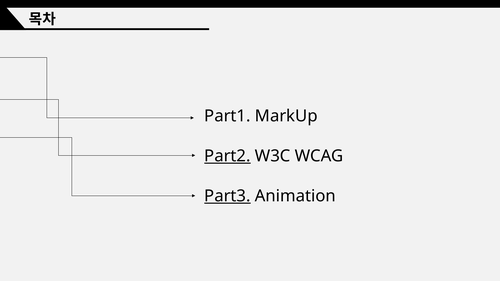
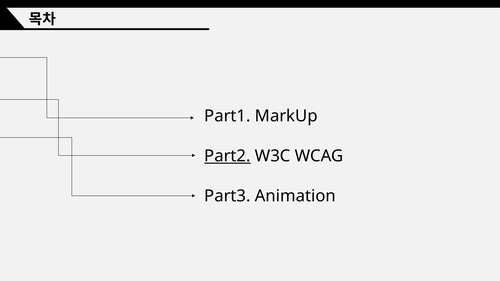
Part3 underline: present -> none
